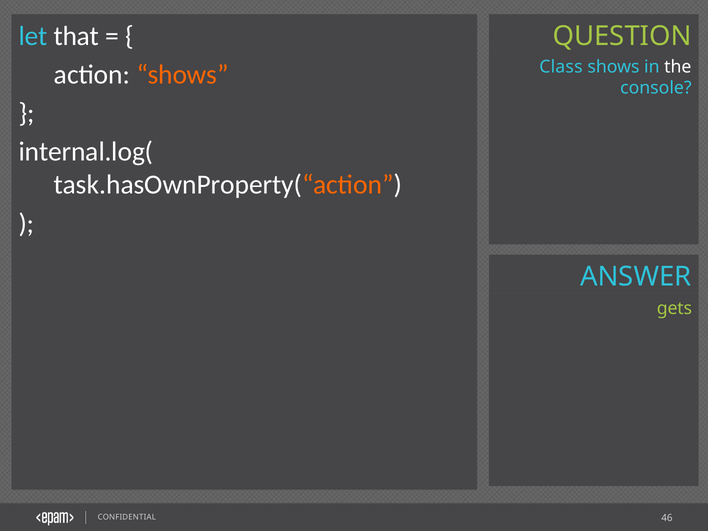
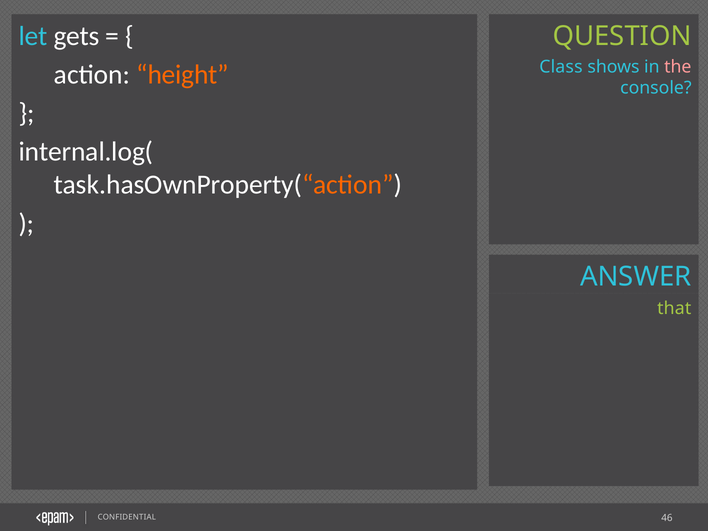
that: that -> gets
the colour: white -> pink
action shows: shows -> height
gets: gets -> that
